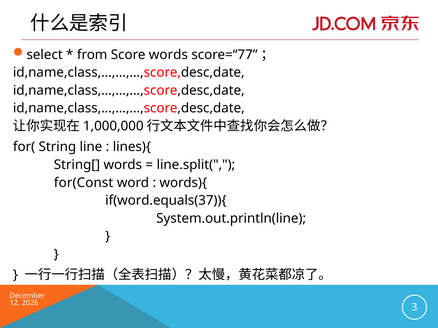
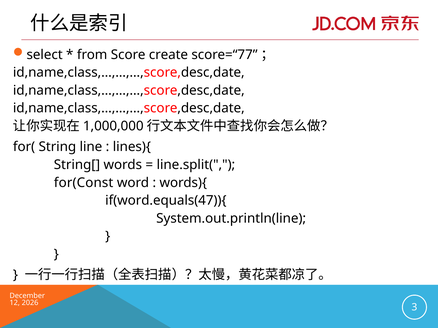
Score words: words -> create
if(word.equals(37)){: if(word.equals(37)){ -> if(word.equals(47)){
